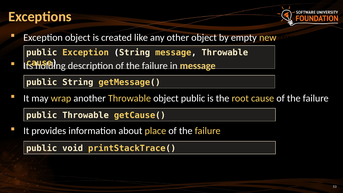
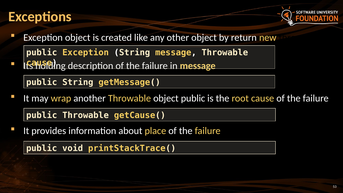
empty: empty -> return
